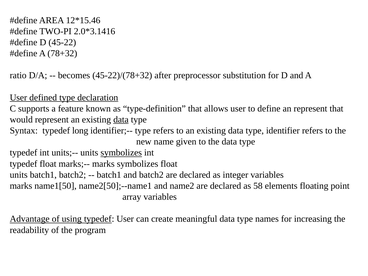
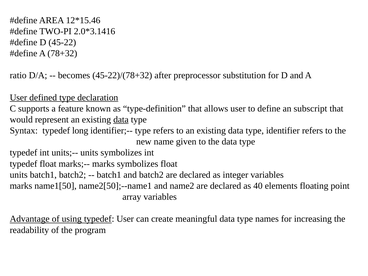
an represent: represent -> subscript
symbolizes at (121, 153) underline: present -> none
58: 58 -> 40
